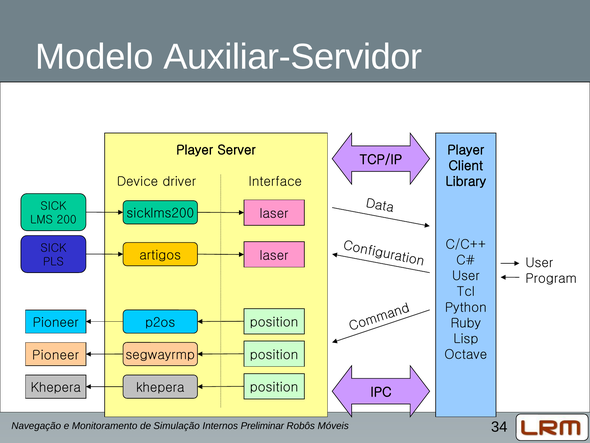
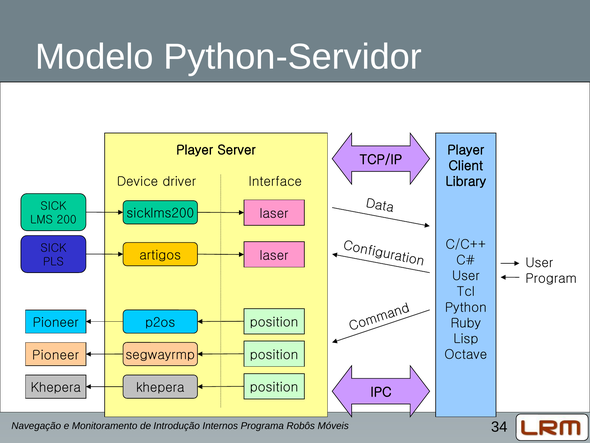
Auxiliar-Servidor: Auxiliar-Servidor -> Python-Servidor
Simulação: Simulação -> Introdução
Preliminar: Preliminar -> Programa
